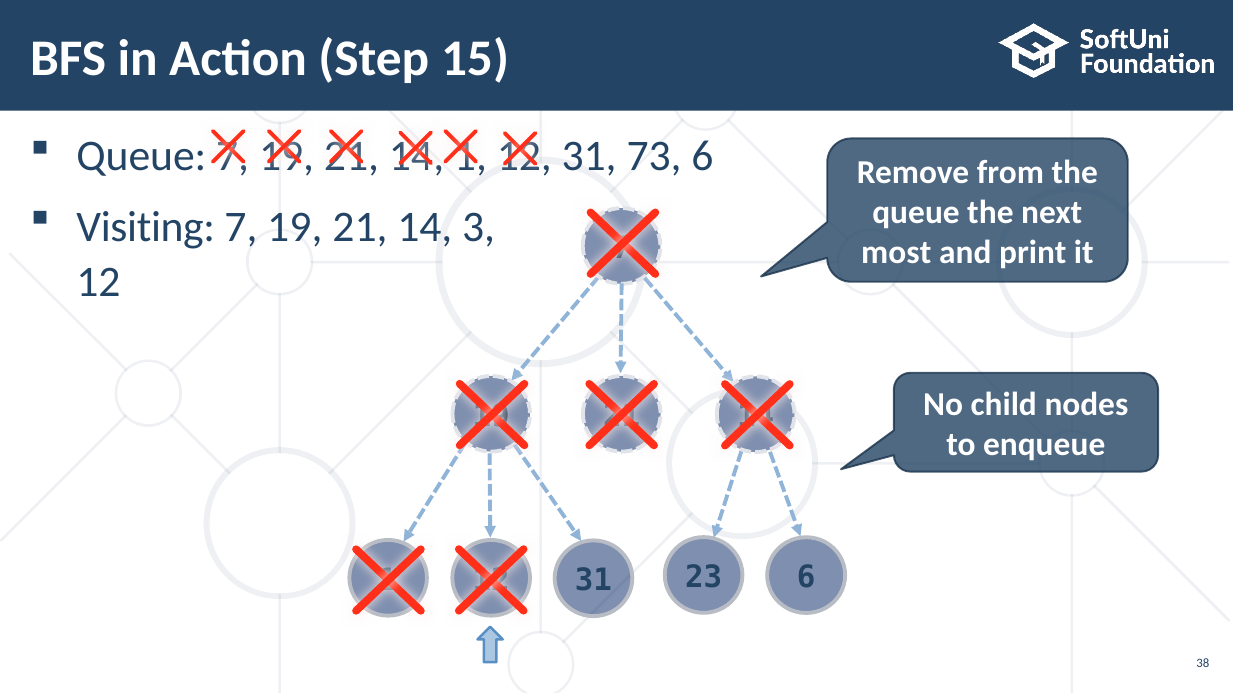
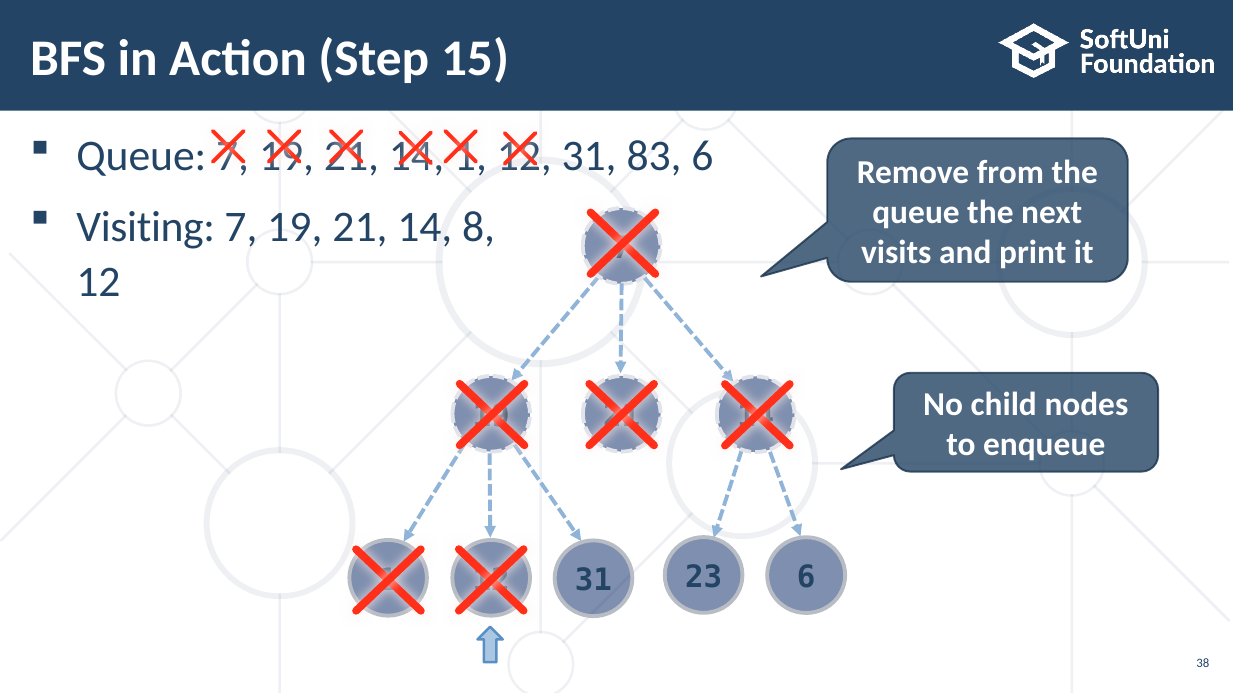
73: 73 -> 83
3: 3 -> 8
most: most -> visits
